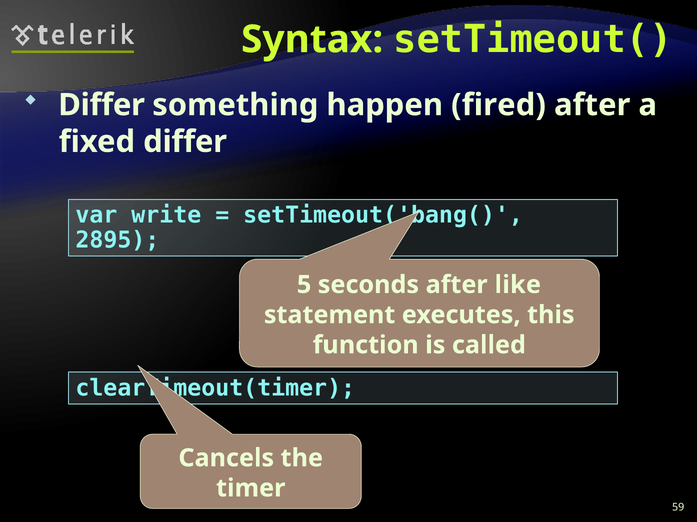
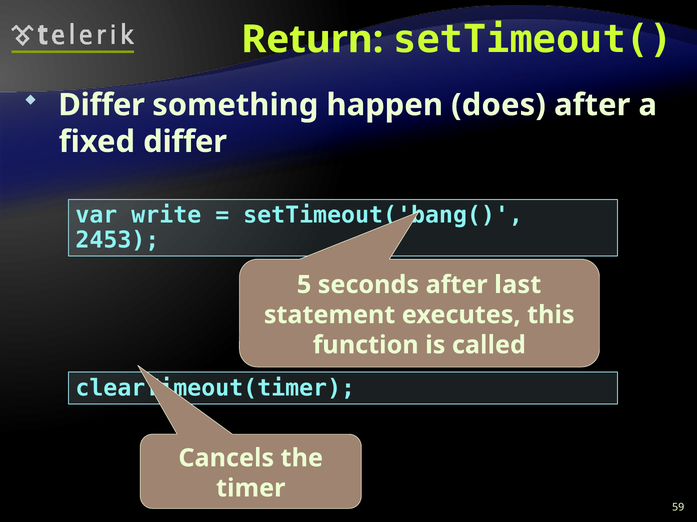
Syntax: Syntax -> Return
fired: fired -> does
2895: 2895 -> 2453
like: like -> last
